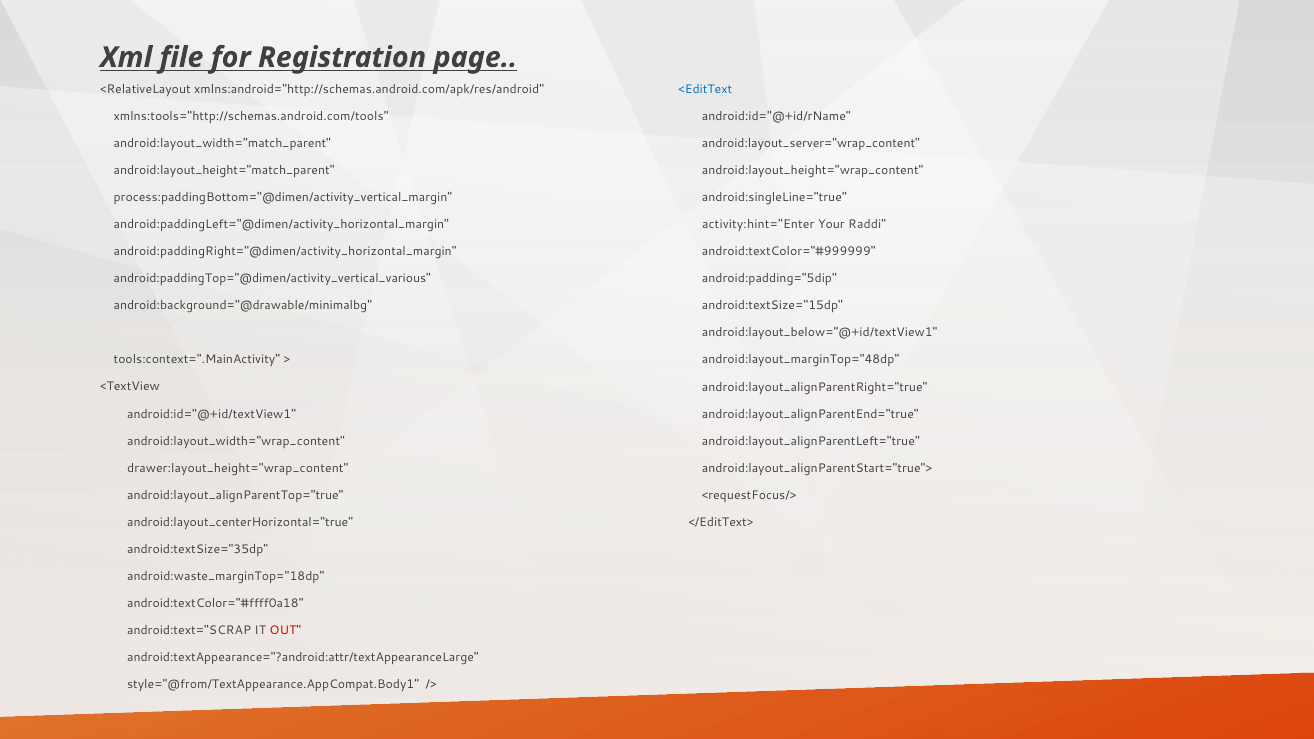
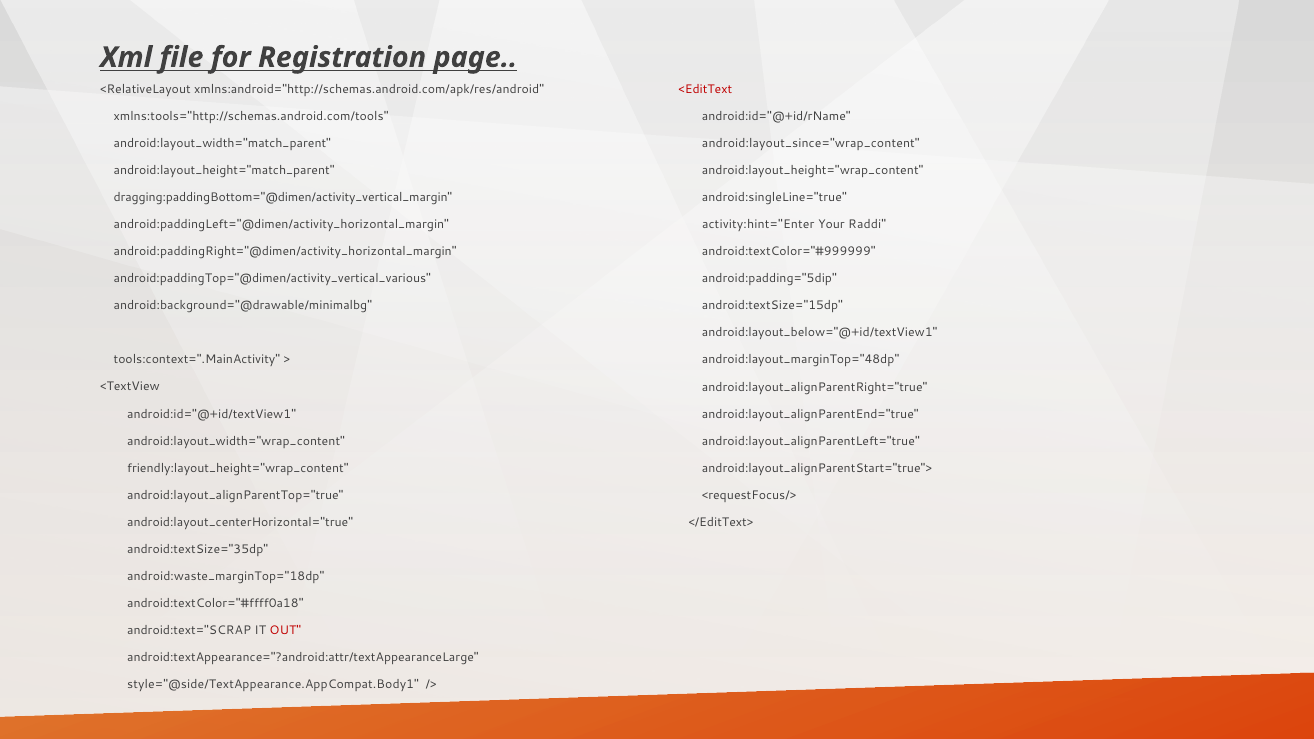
<EditText colour: blue -> red
android:layout_server="wrap_content: android:layout_server="wrap_content -> android:layout_since="wrap_content
process:paddingBottom="@dimen/activity_vertical_margin: process:paddingBottom="@dimen/activity_vertical_margin -> dragging:paddingBottom="@dimen/activity_vertical_margin
drawer:layout_height="wrap_content: drawer:layout_height="wrap_content -> friendly:layout_height="wrap_content
style="@from/TextAppearance.AppCompat.Body1: style="@from/TextAppearance.AppCompat.Body1 -> style="@side/TextAppearance.AppCompat.Body1
